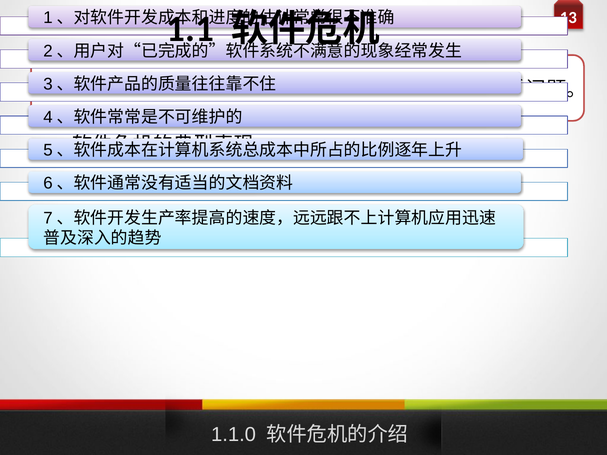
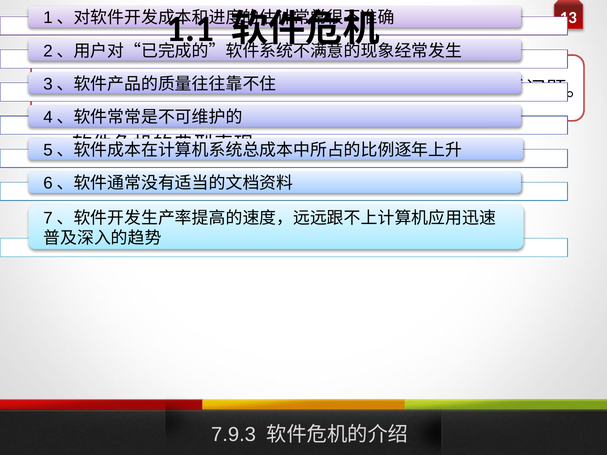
1.1.0: 1.1.0 -> 7.9.3
